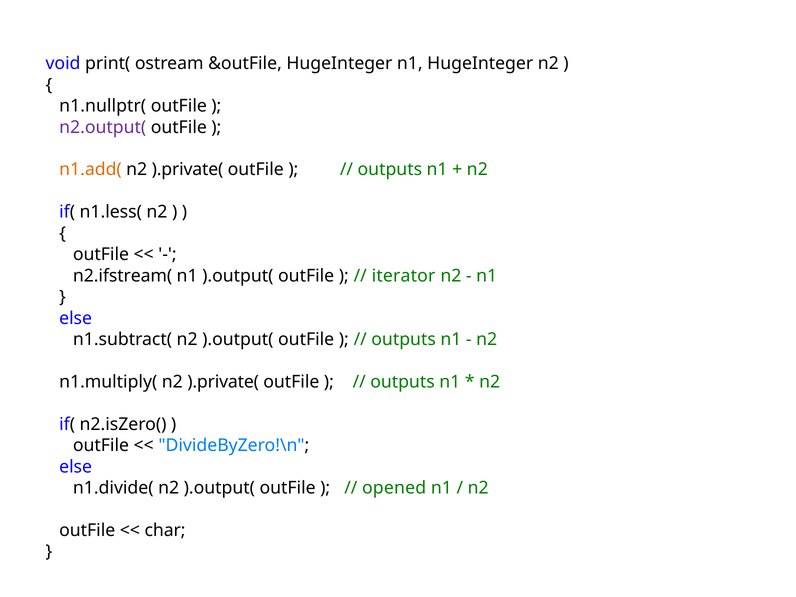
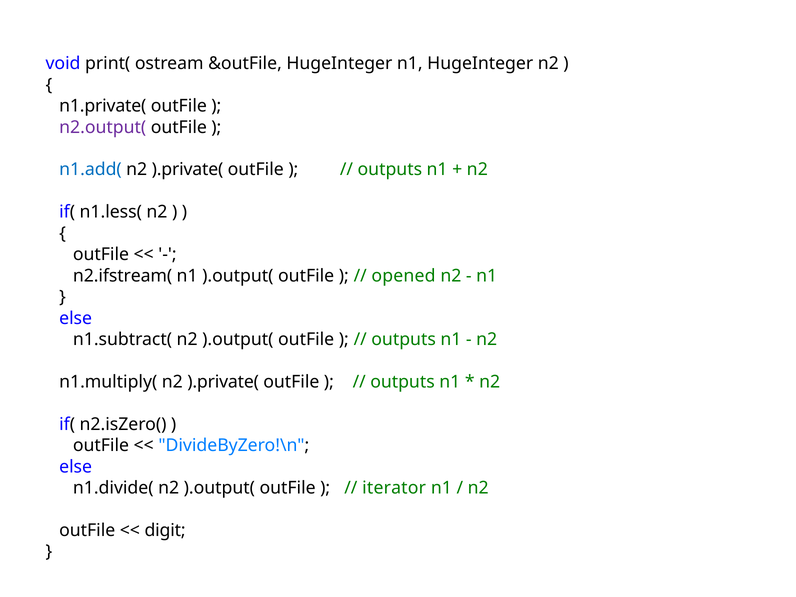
n1.nullptr(: n1.nullptr( -> n1.private(
n1.add( colour: orange -> blue
iterator: iterator -> opened
opened: opened -> iterator
char: char -> digit
